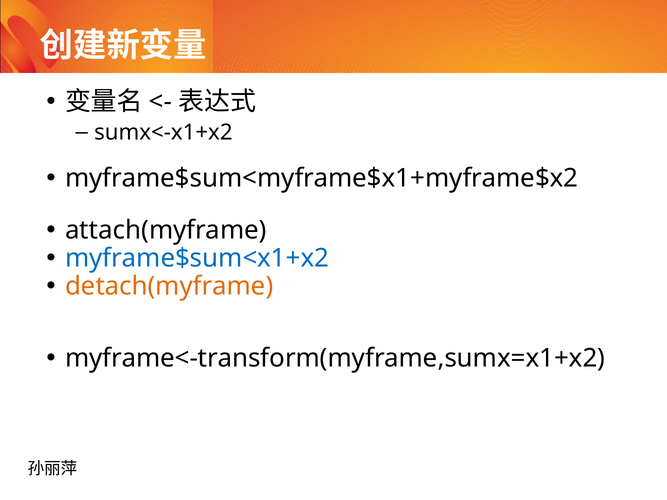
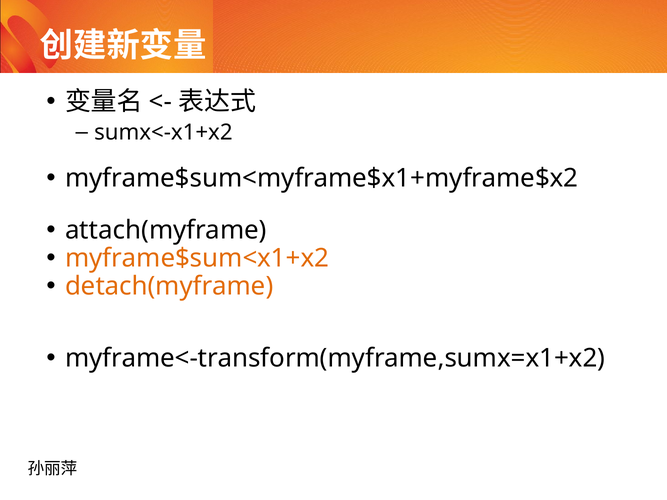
myframe$sum<x1+x2 colour: blue -> orange
